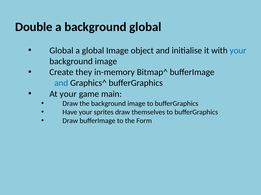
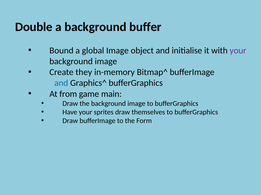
background global: global -> buffer
Global at (61, 51): Global -> Bound
your at (238, 51) colour: blue -> purple
At your: your -> from
